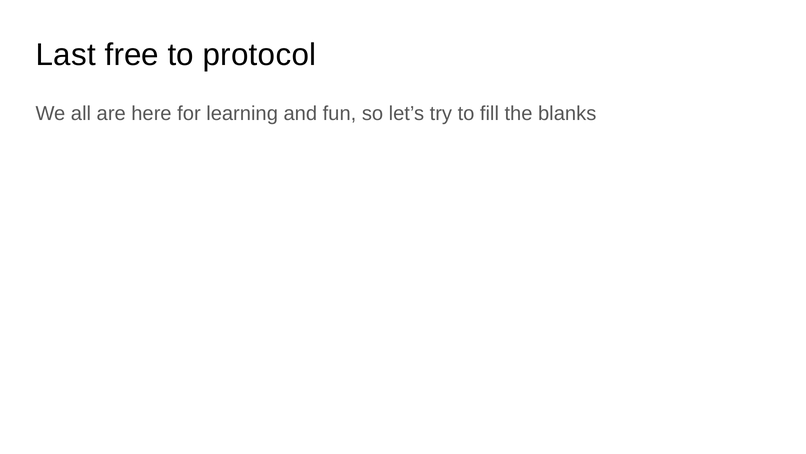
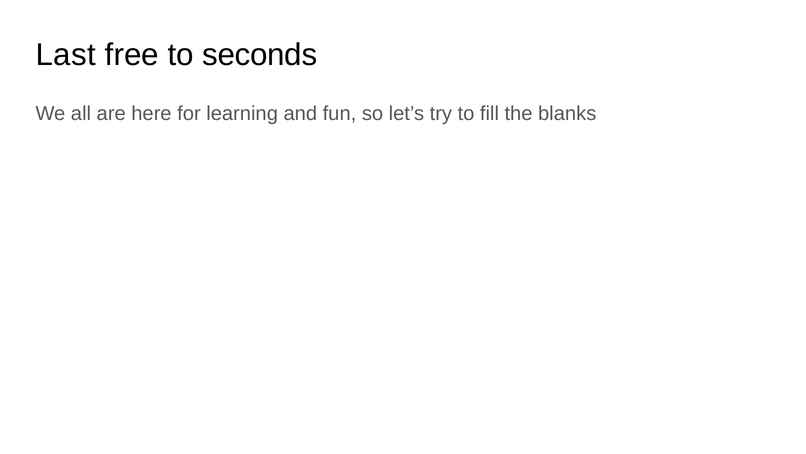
protocol: protocol -> seconds
